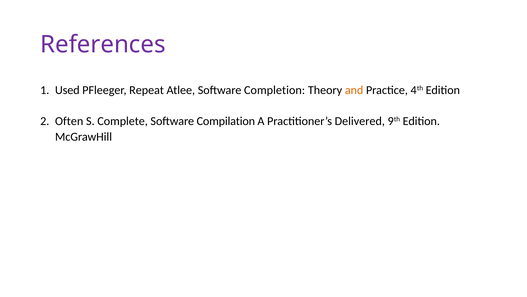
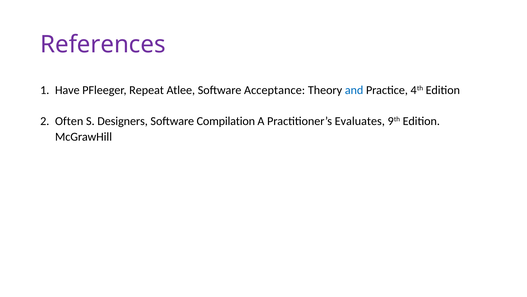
Used: Used -> Have
Completion: Completion -> Acceptance
and colour: orange -> blue
Complete: Complete -> Designers
Delivered: Delivered -> Evaluates
